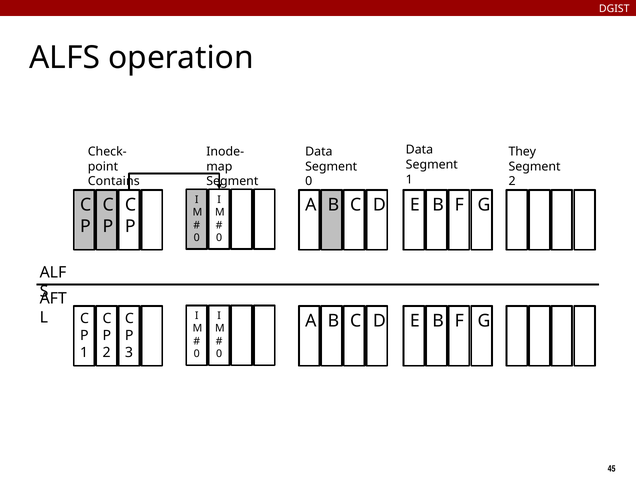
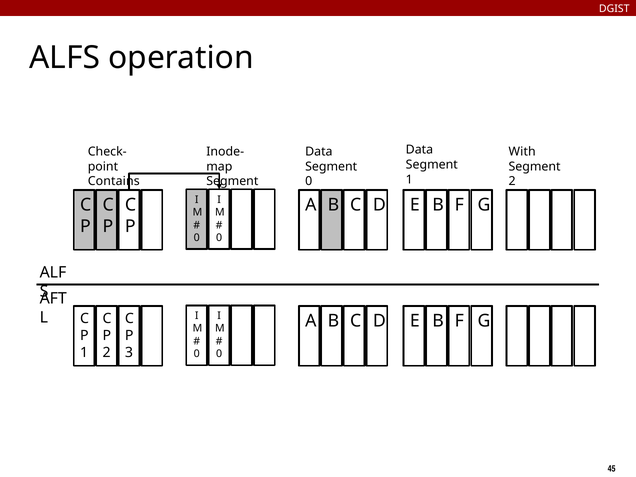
They: They -> With
